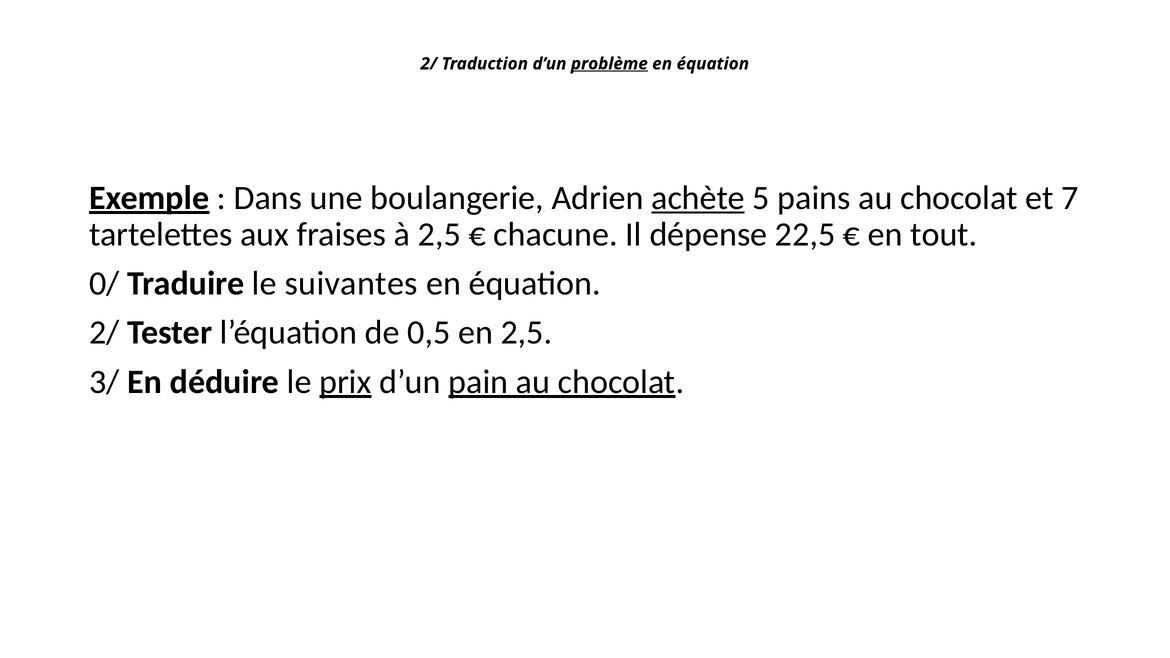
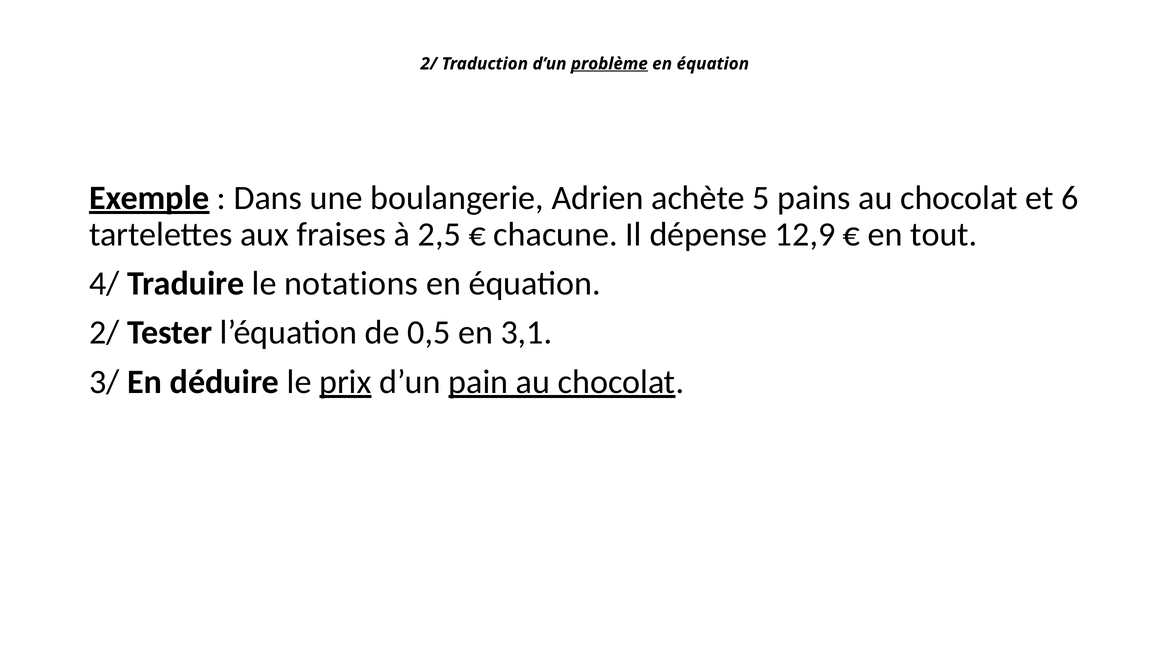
achète underline: present -> none
7: 7 -> 6
22,5: 22,5 -> 12,9
0/: 0/ -> 4/
suivantes: suivantes -> notations
en 2,5: 2,5 -> 3,1
